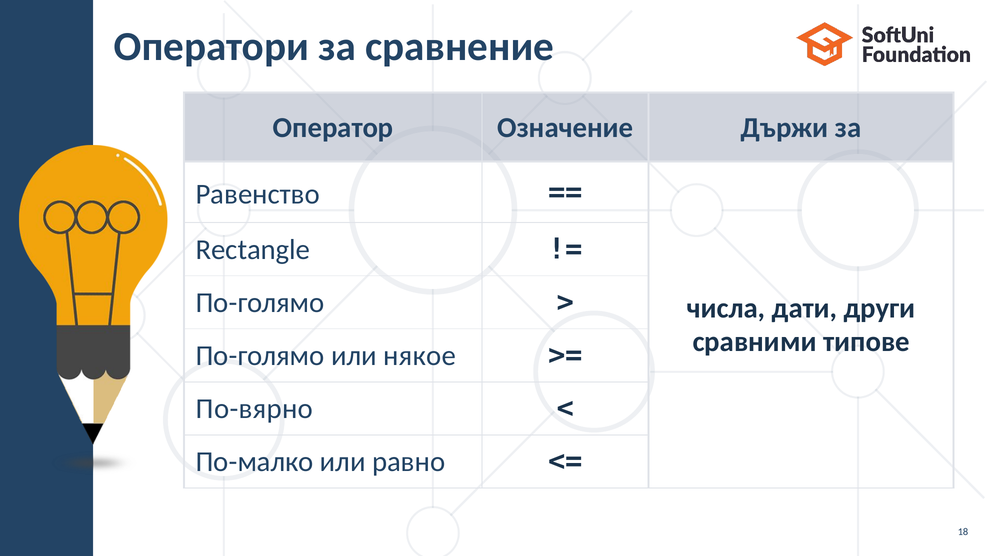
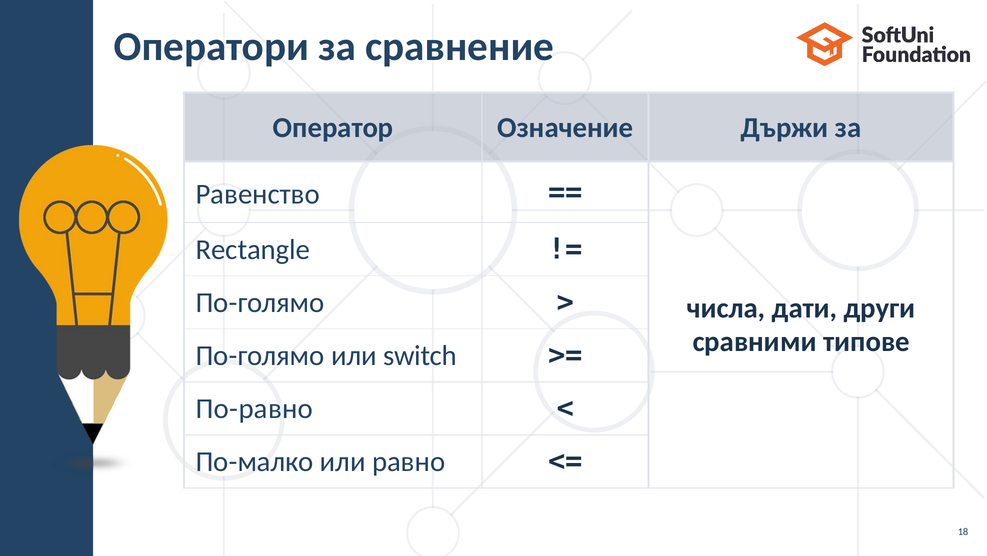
някое: някое -> switch
По-вярно: По-вярно -> По-равно
